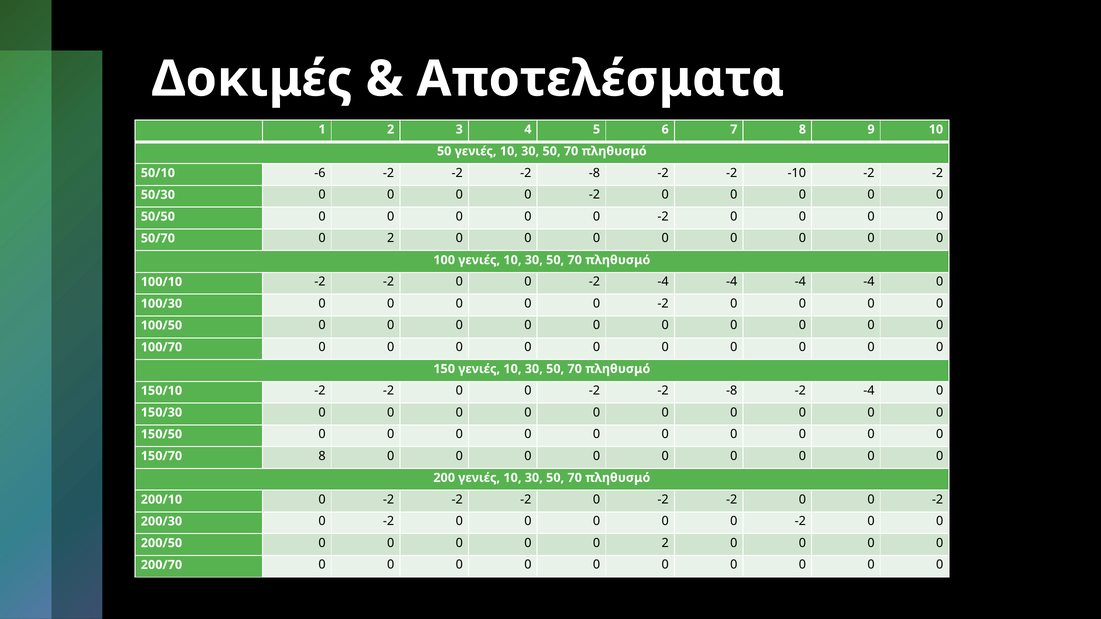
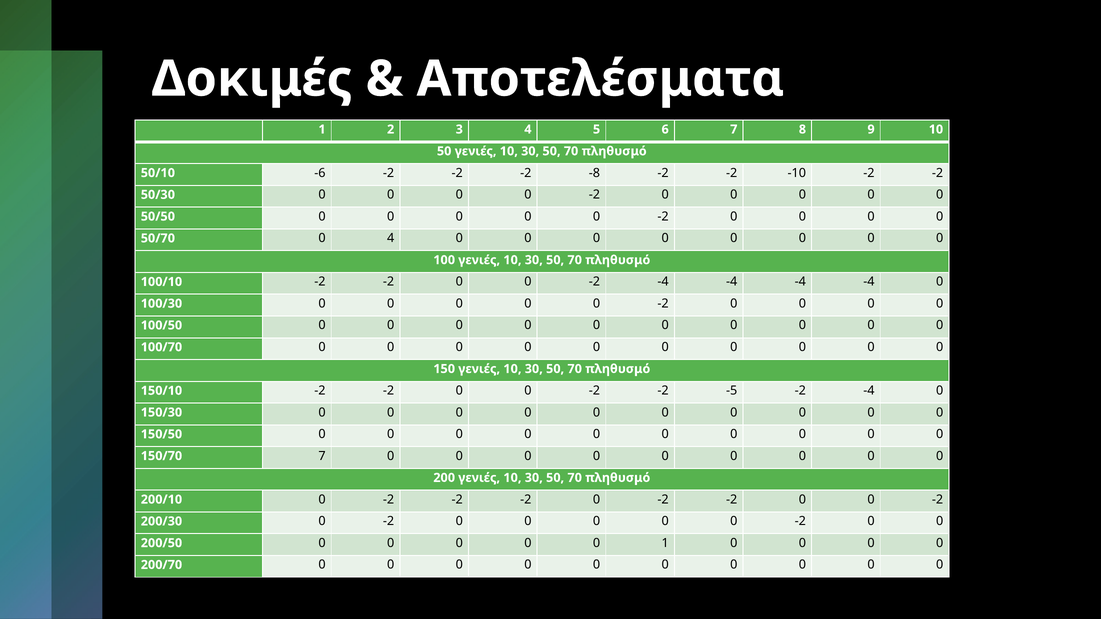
50/70 0 2: 2 -> 4
0 -2 -2 -8: -8 -> -5
150/70 8: 8 -> 7
0 0 2: 2 -> 1
